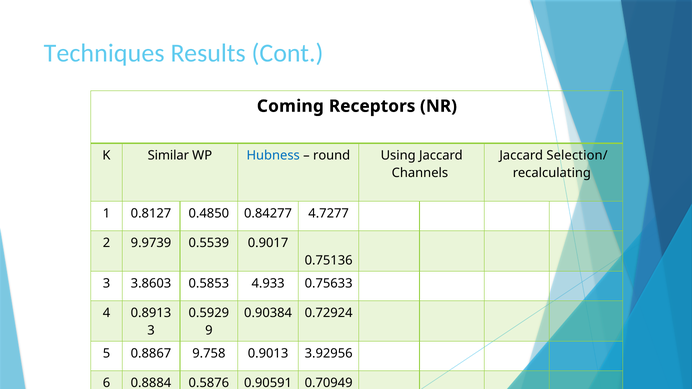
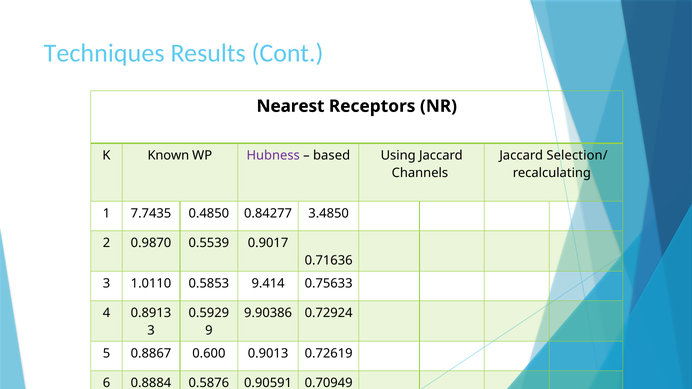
Coming: Coming -> Nearest
Similar: Similar -> Known
Hubness colour: blue -> purple
round: round -> based
0.8127: 0.8127 -> 7.7435
4.7277: 4.7277 -> 3.4850
9.9739: 9.9739 -> 0.9870
0.75136: 0.75136 -> 0.71636
3.8603: 3.8603 -> 1.0110
4.933: 4.933 -> 9.414
0.90384: 0.90384 -> 9.90386
9.758: 9.758 -> 0.600
3.92956: 3.92956 -> 0.72619
